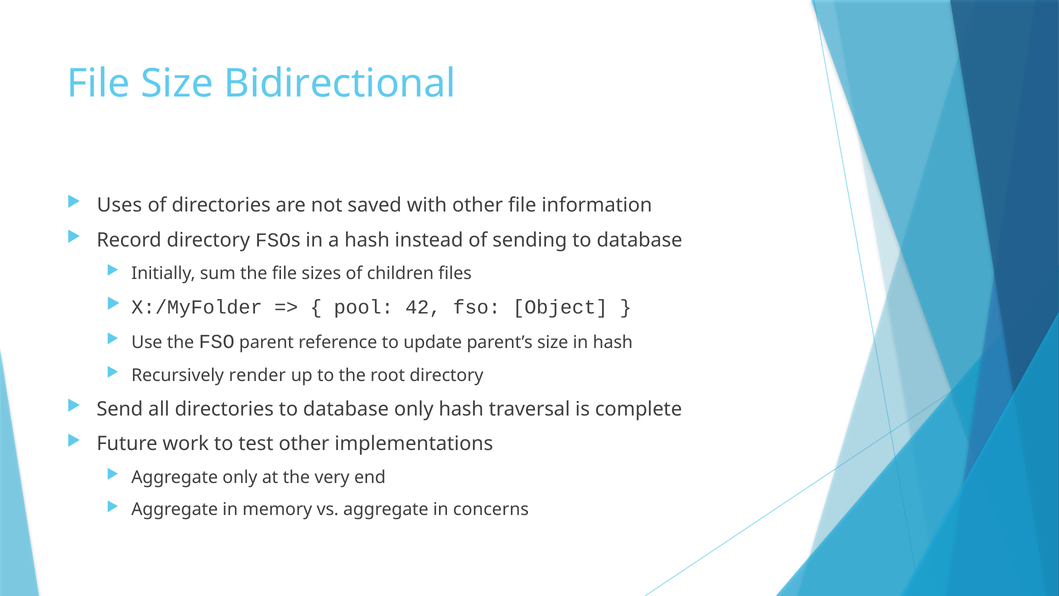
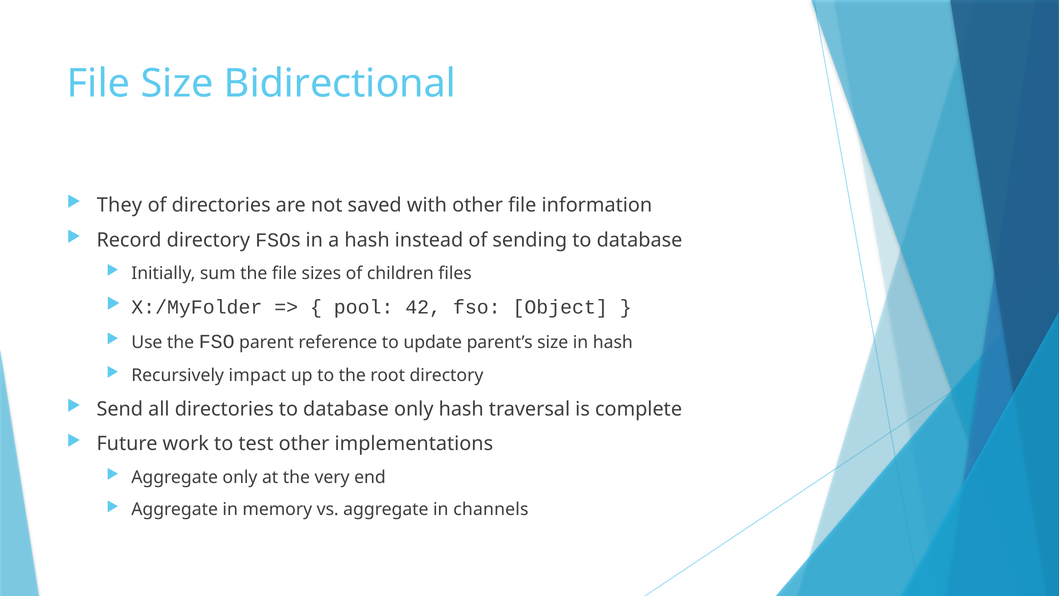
Uses: Uses -> They
render: render -> impact
concerns: concerns -> channels
